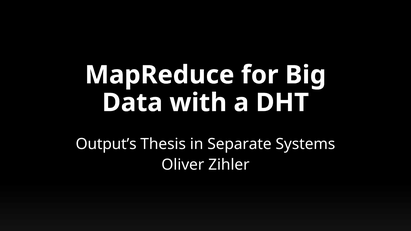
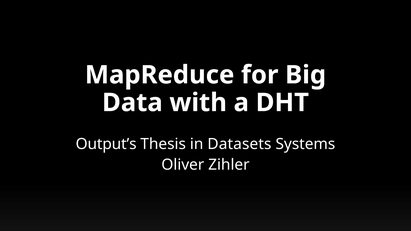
Separate: Separate -> Datasets
